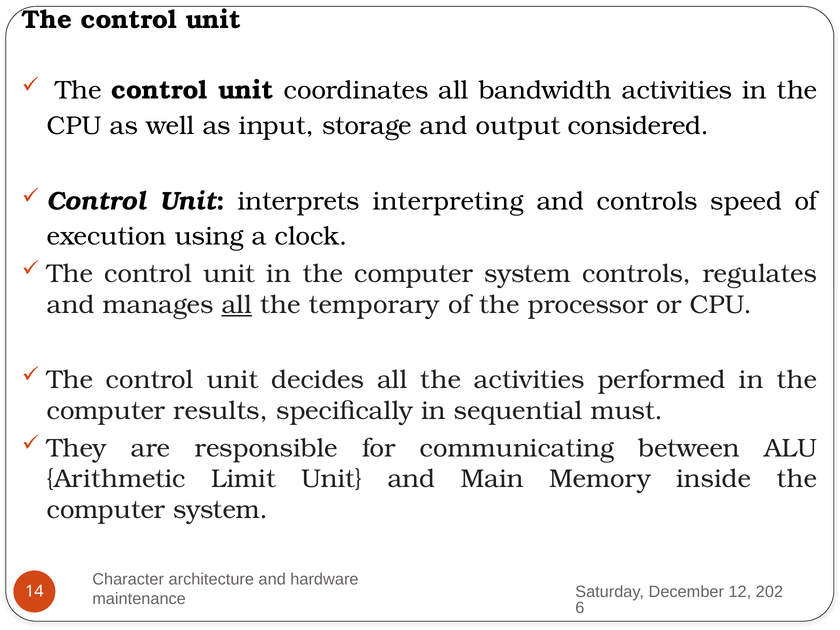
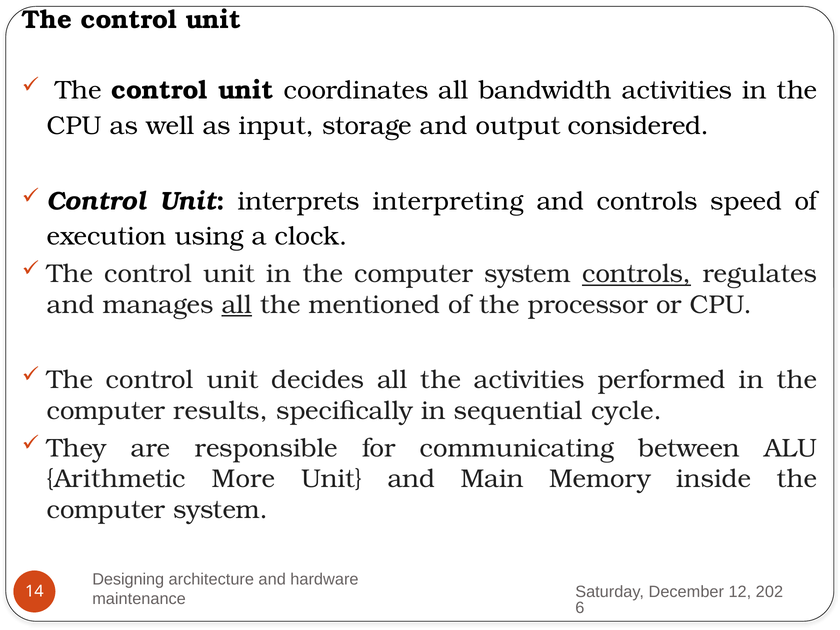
controls at (637, 274) underline: none -> present
temporary: temporary -> mentioned
must: must -> cycle
Limit: Limit -> More
Character: Character -> Designing
